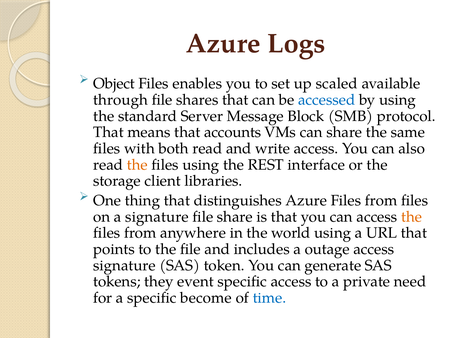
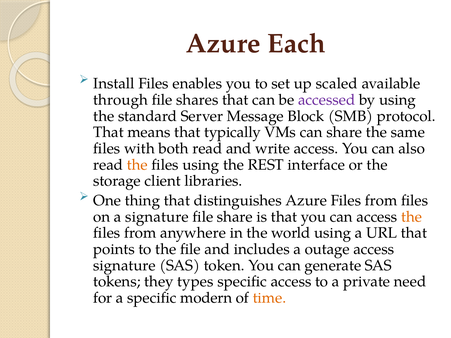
Logs: Logs -> Each
Object: Object -> Install
accessed colour: blue -> purple
accounts: accounts -> typically
event: event -> types
become: become -> modern
time colour: blue -> orange
